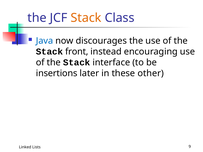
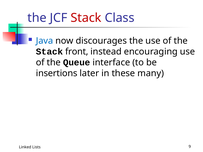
Stack at (86, 18) colour: orange -> red
Stack at (77, 63): Stack -> Queue
other: other -> many
